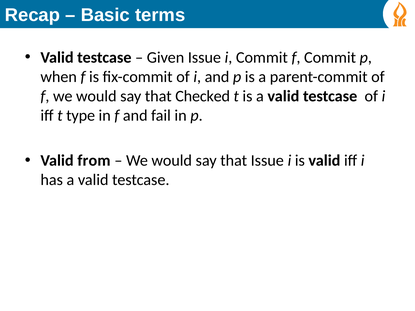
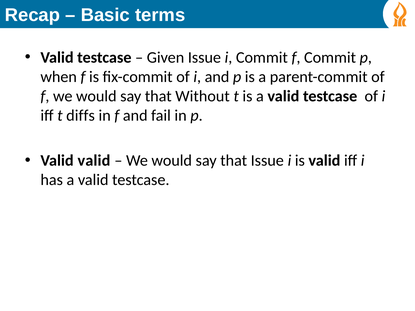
Checked: Checked -> Without
type: type -> diffs
Valid from: from -> valid
